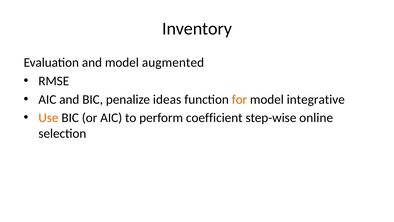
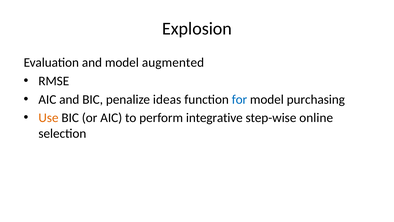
Inventory: Inventory -> Explosion
for colour: orange -> blue
integrative: integrative -> purchasing
coefficient: coefficient -> integrative
